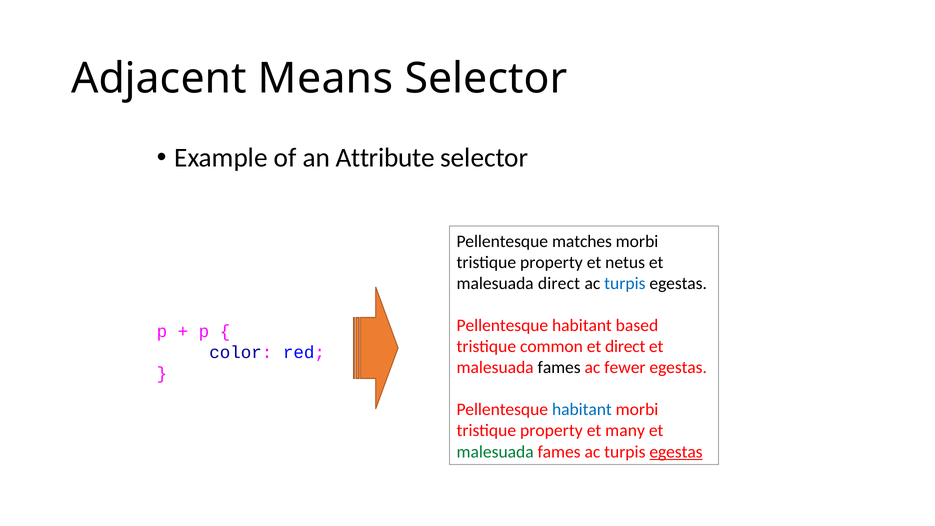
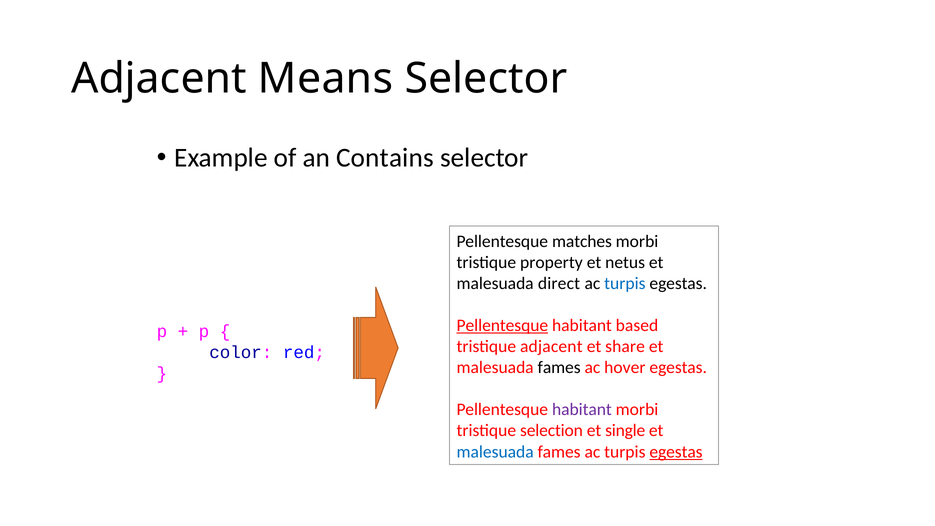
Attribute: Attribute -> Contains
Pellentesque at (502, 325) underline: none -> present
tristique common: common -> adjacent
et direct: direct -> share
fewer: fewer -> hover
habitant at (582, 410) colour: blue -> purple
property at (551, 431): property -> selection
many: many -> single
malesuada at (495, 452) colour: green -> blue
